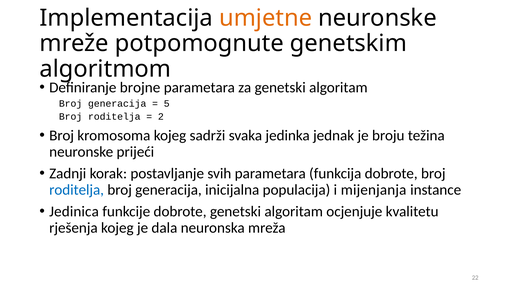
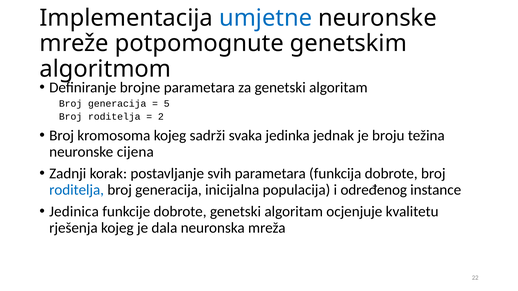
umjetne colour: orange -> blue
prijeći: prijeći -> cijena
mijenjanja: mijenjanja -> određenog
